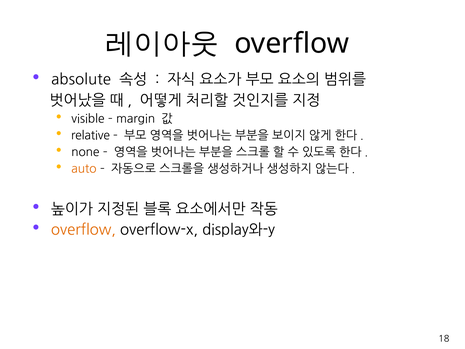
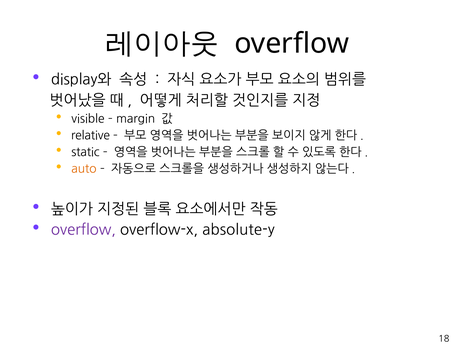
absolute: absolute -> display와
none: none -> static
overflow at (83, 230) colour: orange -> purple
display와-y: display와-y -> absolute-y
